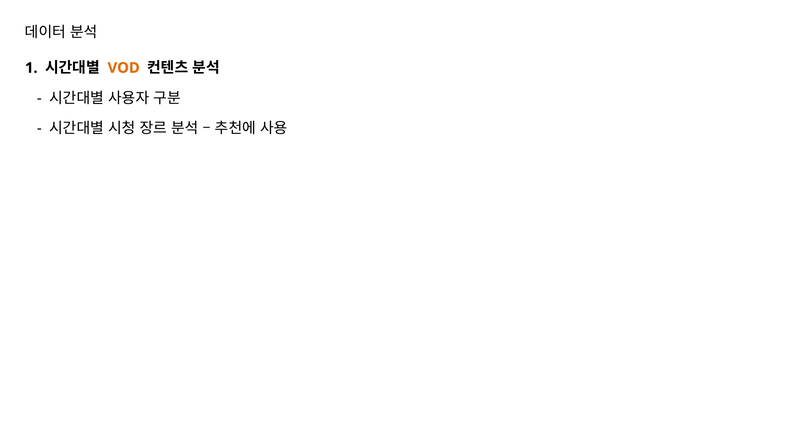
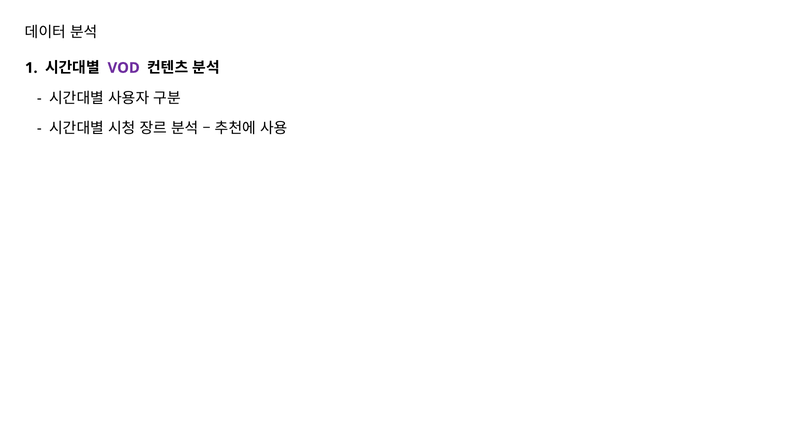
VOD colour: orange -> purple
